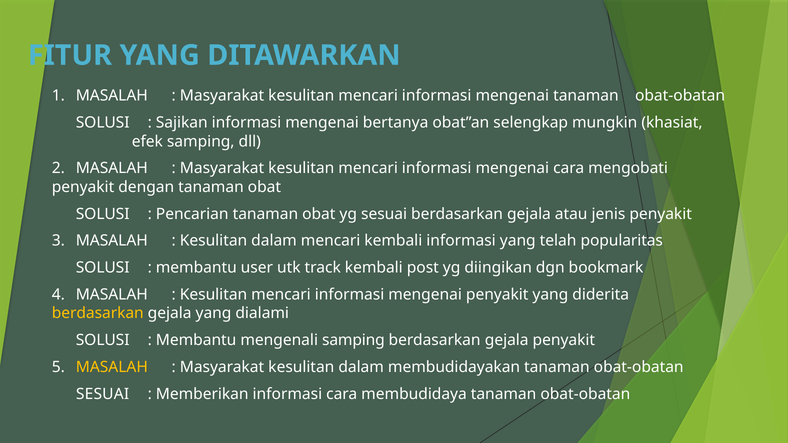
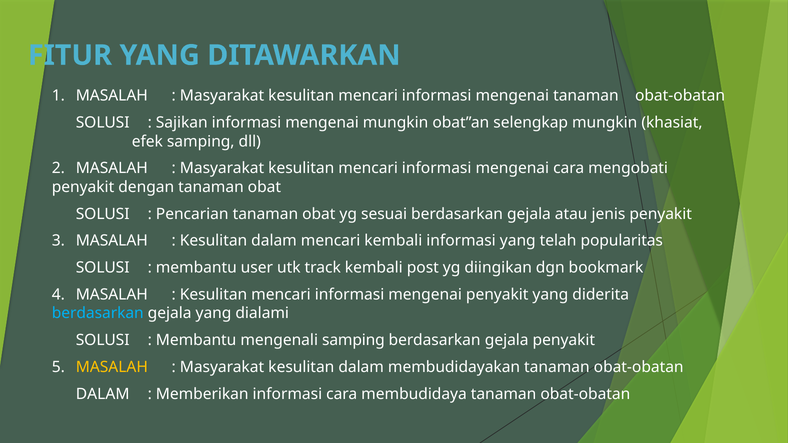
mengenai bertanya: bertanya -> mungkin
berdasarkan at (98, 313) colour: yellow -> light blue
SESUAI at (103, 394): SESUAI -> DALAM
